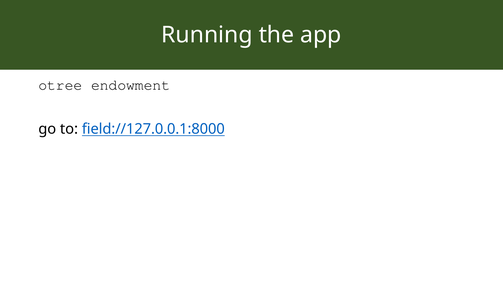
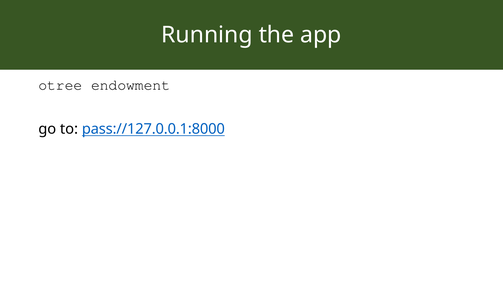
field://127.0.0.1:8000: field://127.0.0.1:8000 -> pass://127.0.0.1:8000
